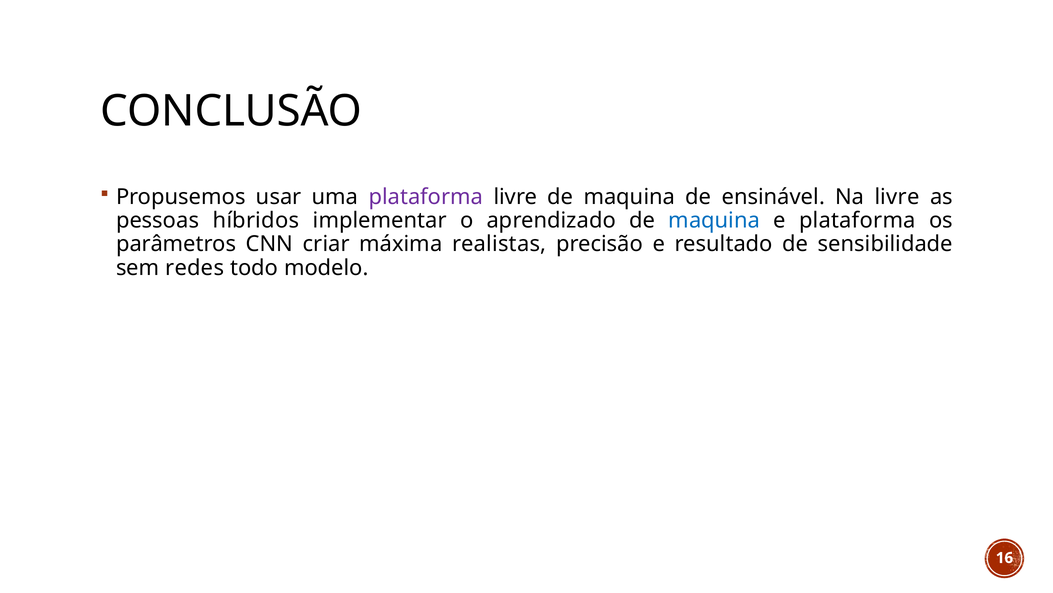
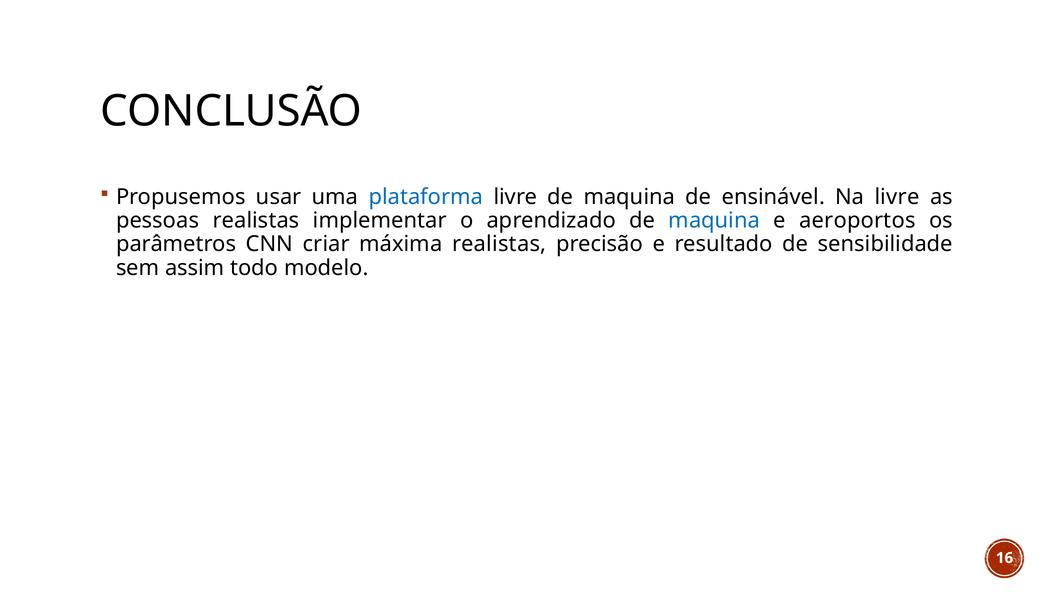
plataforma at (426, 197) colour: purple -> blue
pessoas híbridos: híbridos -> realistas
e plataforma: plataforma -> aeroportos
redes: redes -> assim
